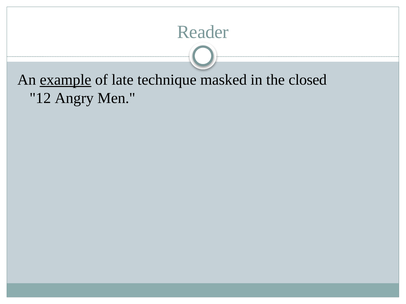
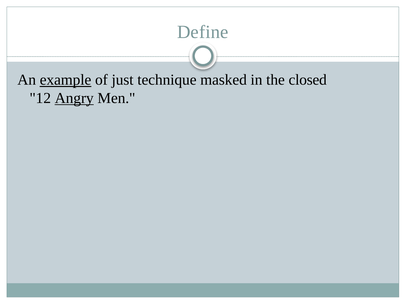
Reader: Reader -> Define
late: late -> just
Angry underline: none -> present
